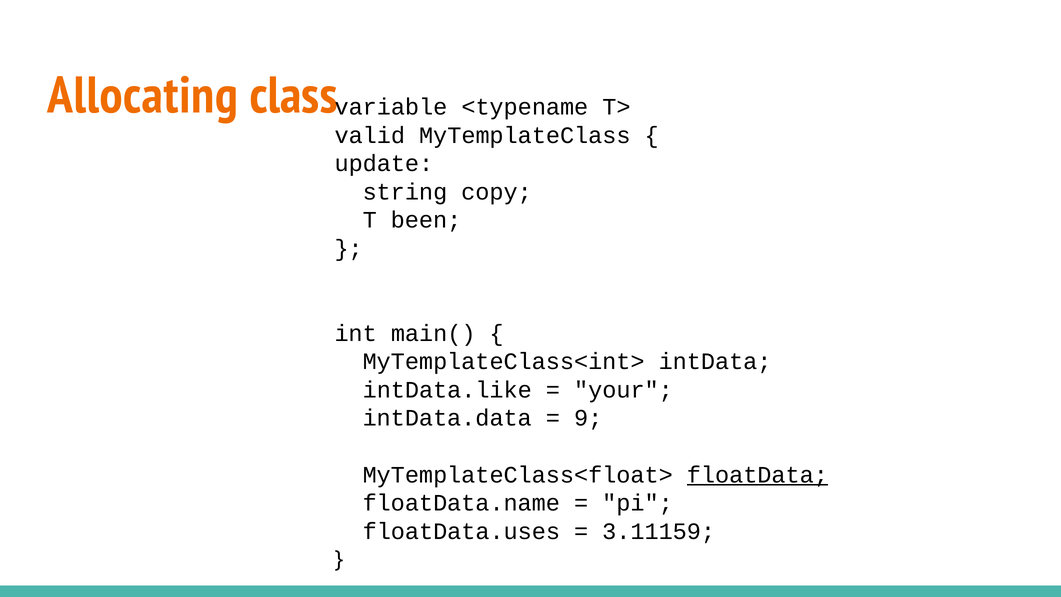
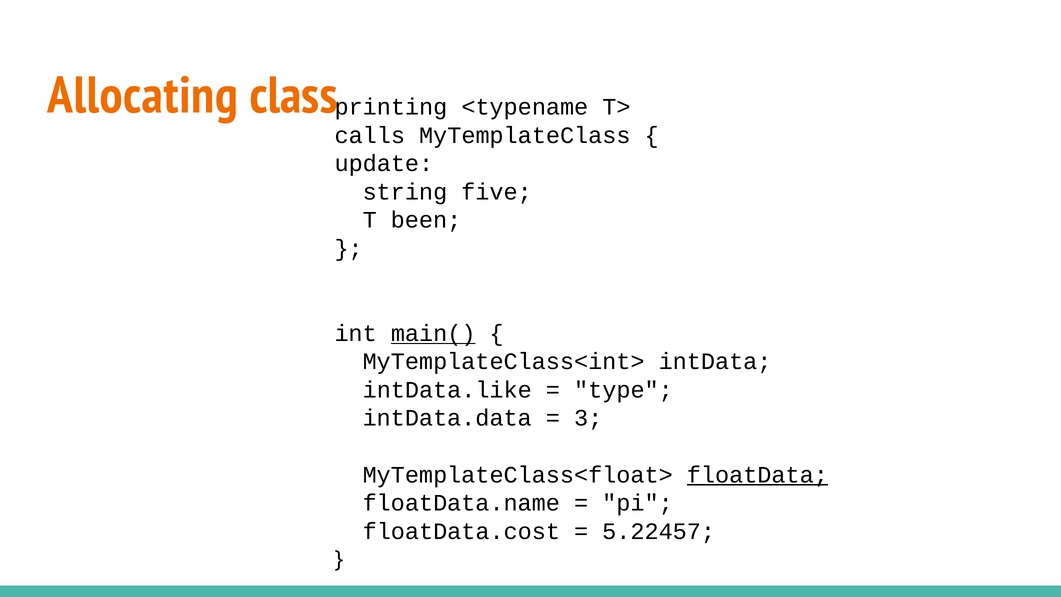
variable: variable -> printing
valid: valid -> calls
copy: copy -> five
main( underline: none -> present
your: your -> type
9: 9 -> 3
floatData.uses: floatData.uses -> floatData.cost
3.11159: 3.11159 -> 5.22457
